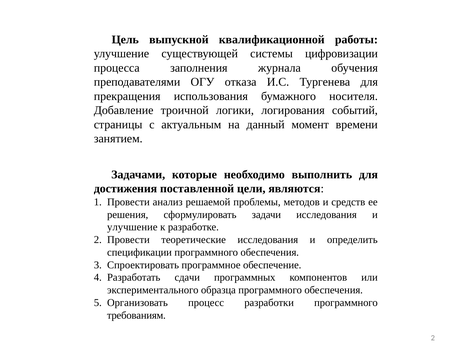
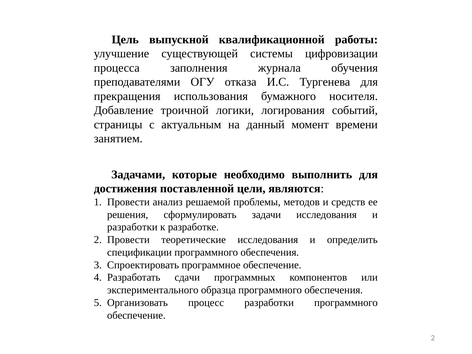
улучшение at (132, 227): улучшение -> разработки
требованиям at (136, 315): требованиям -> обеспечение
